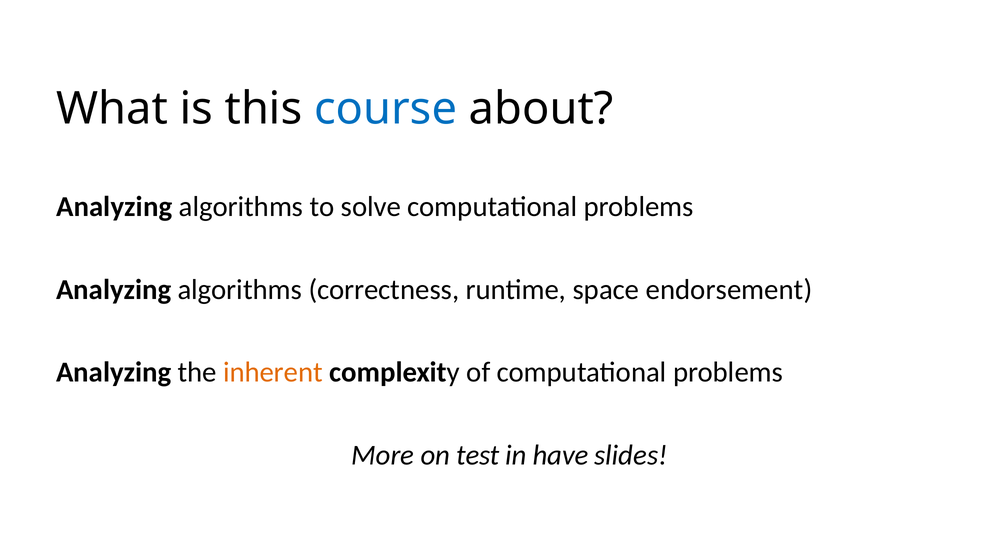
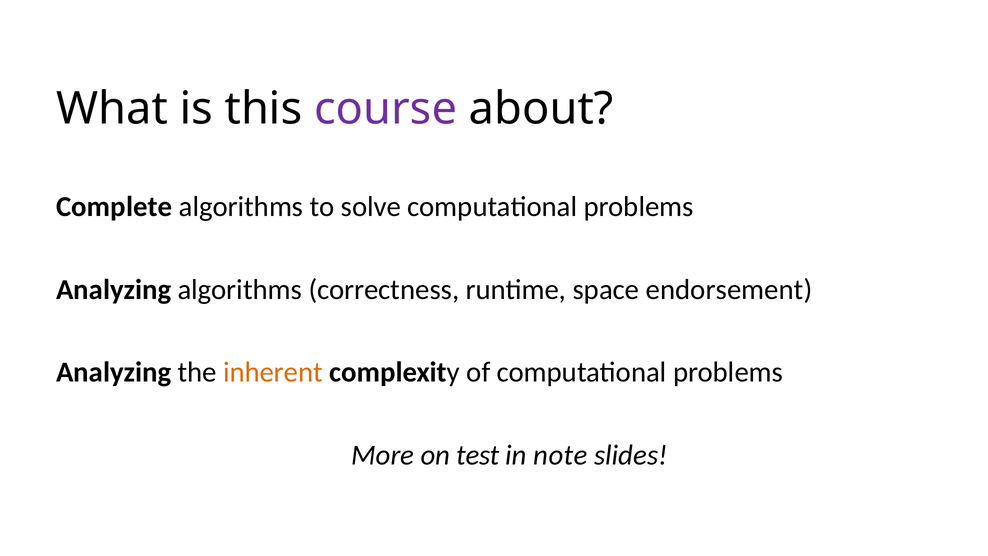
course colour: blue -> purple
Analyzing at (114, 207): Analyzing -> Complete
have: have -> note
